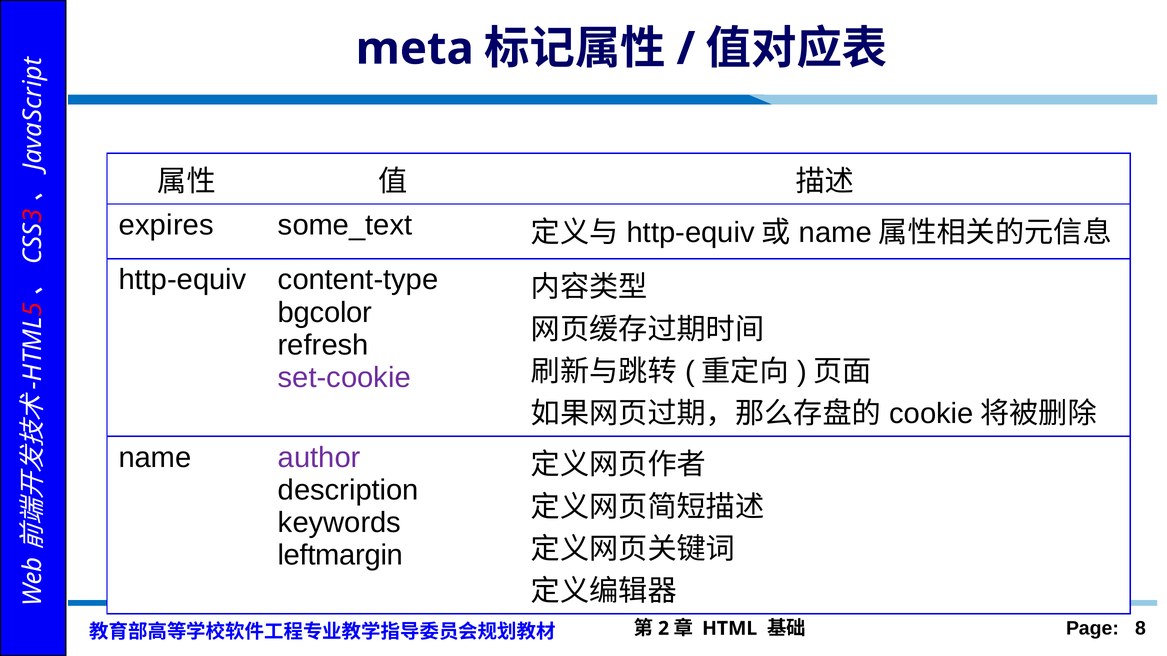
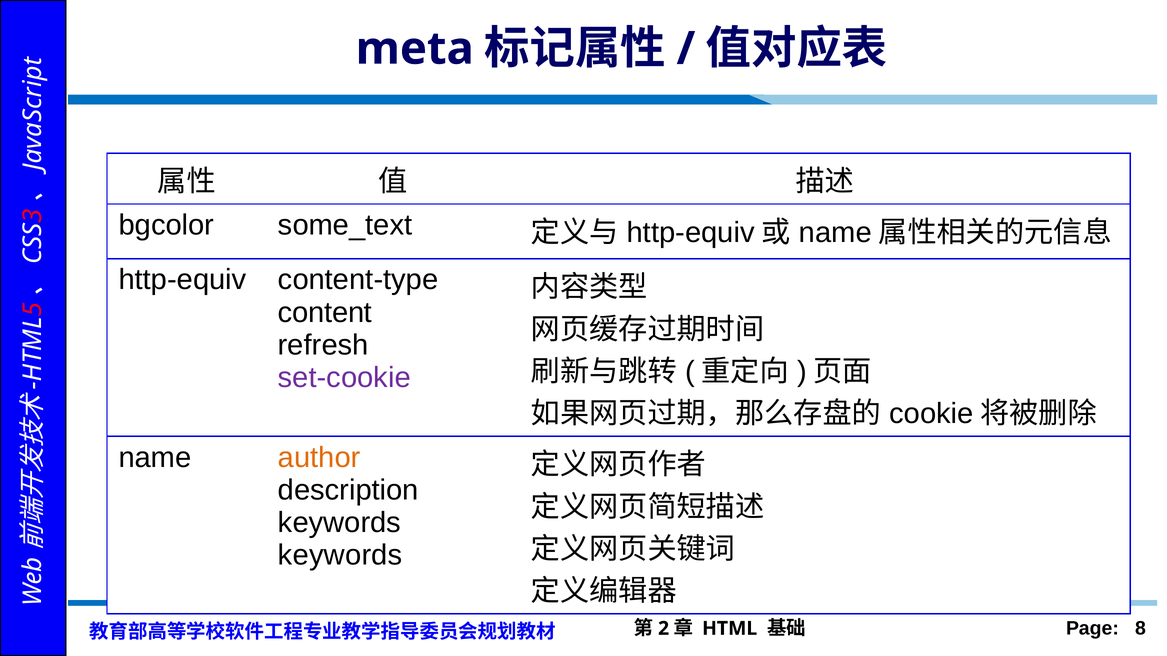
expires: expires -> bgcolor
bgcolor: bgcolor -> content
author colour: purple -> orange
leftmargin at (340, 556): leftmargin -> keywords
